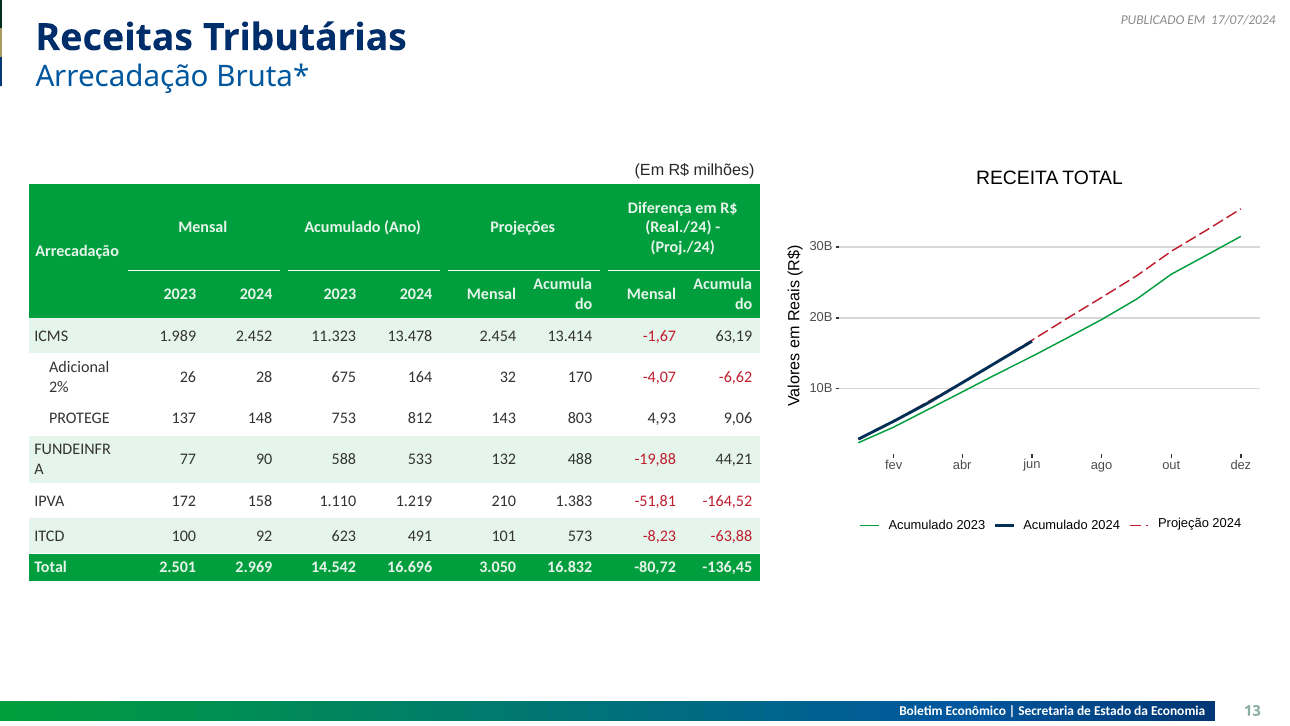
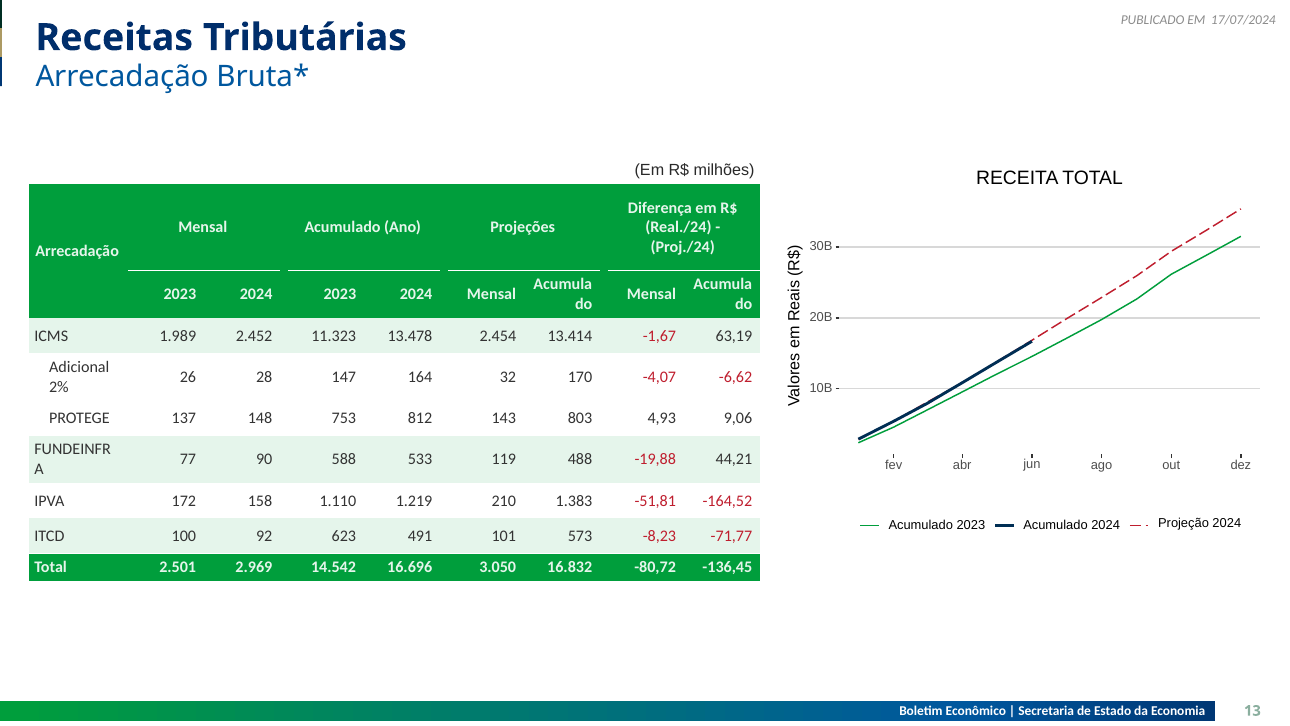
675: 675 -> 147
132: 132 -> 119
-63,88: -63,88 -> -71,77
